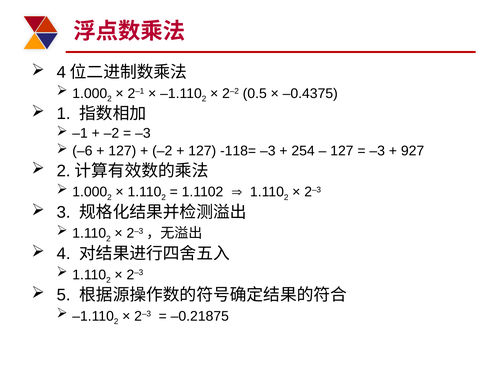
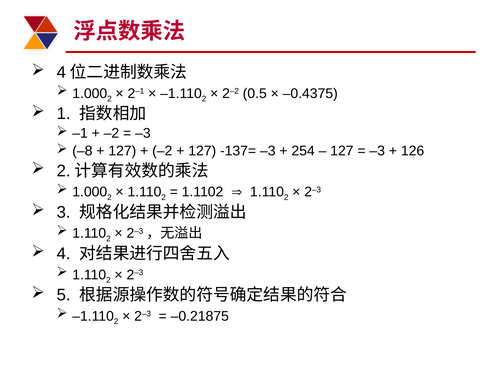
–6: –6 -> –8
-118=: -118= -> -137=
927: 927 -> 126
